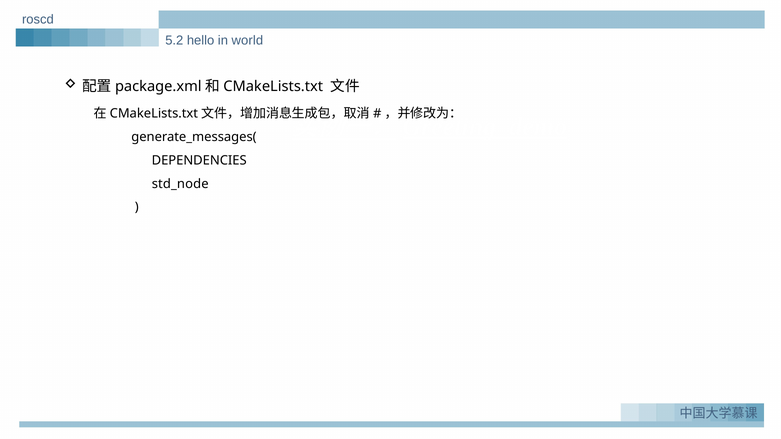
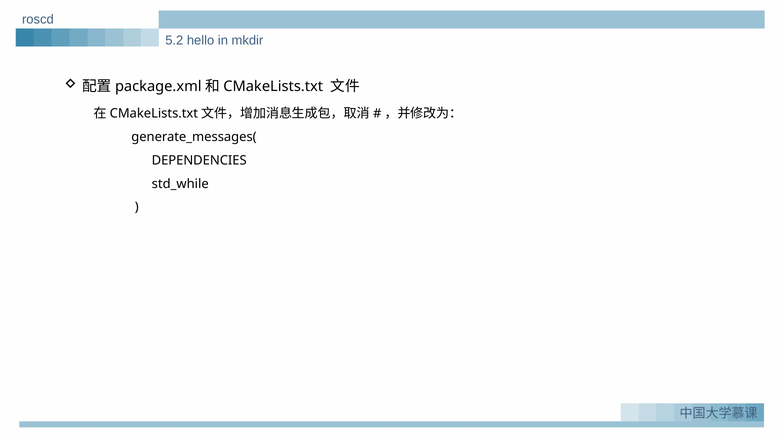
world: world -> mkdir
std_node: std_node -> std_while
